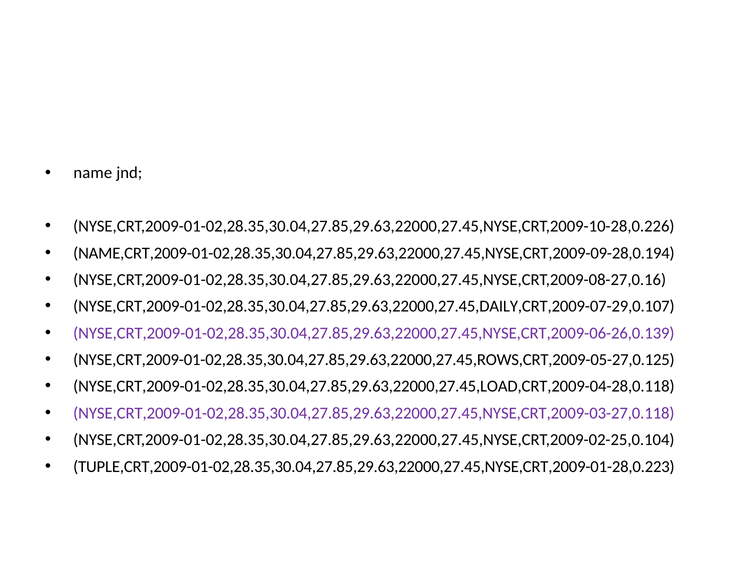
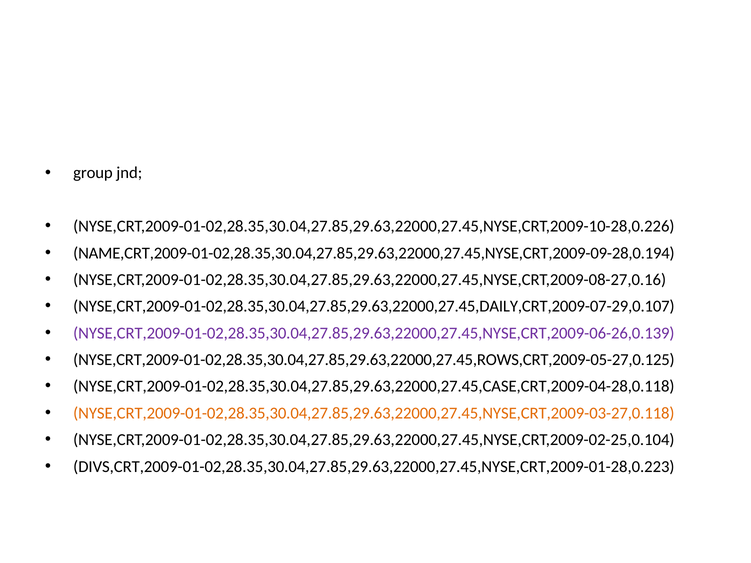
name: name -> group
NYSE,CRT,2009-01-02,28.35,30.04,27.85,29.63,22000,27.45,LOAD,CRT,2009-04-28,0.118: NYSE,CRT,2009-01-02,28.35,30.04,27.85,29.63,22000,27.45,LOAD,CRT,2009-04-28,0.118 -> NYSE,CRT,2009-01-02,28.35,30.04,27.85,29.63,22000,27.45,CASE,CRT,2009-04-28,0.118
NYSE,CRT,2009-01-02,28.35,30.04,27.85,29.63,22000,27.45,NYSE,CRT,2009-03-27,0.118 colour: purple -> orange
TUPLE,CRT,2009-01-02,28.35,30.04,27.85,29.63,22000,27.45,NYSE,CRT,2009-01-28,0.223: TUPLE,CRT,2009-01-02,28.35,30.04,27.85,29.63,22000,27.45,NYSE,CRT,2009-01-28,0.223 -> DIVS,CRT,2009-01-02,28.35,30.04,27.85,29.63,22000,27.45,NYSE,CRT,2009-01-28,0.223
